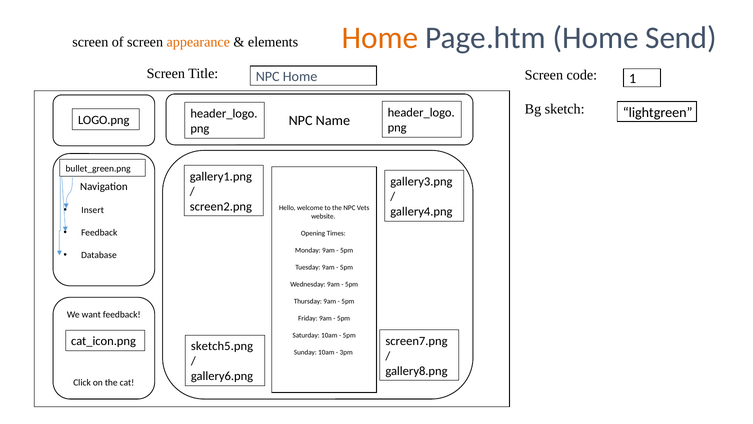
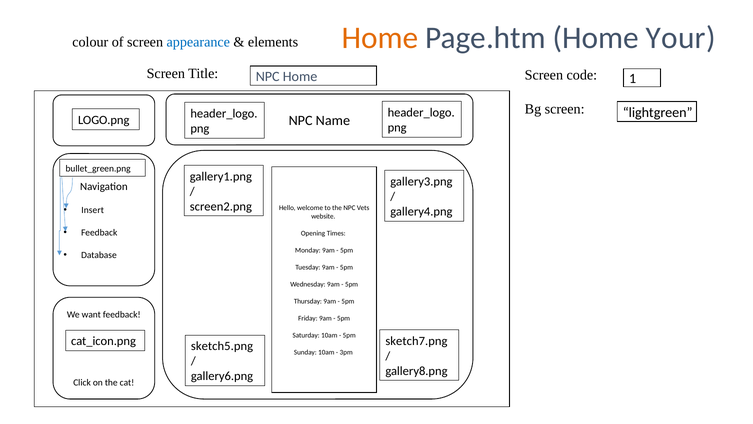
Send: Send -> Your
screen at (90, 42): screen -> colour
appearance colour: orange -> blue
Bg sketch: sketch -> screen
screen7.png: screen7.png -> sketch7.png
